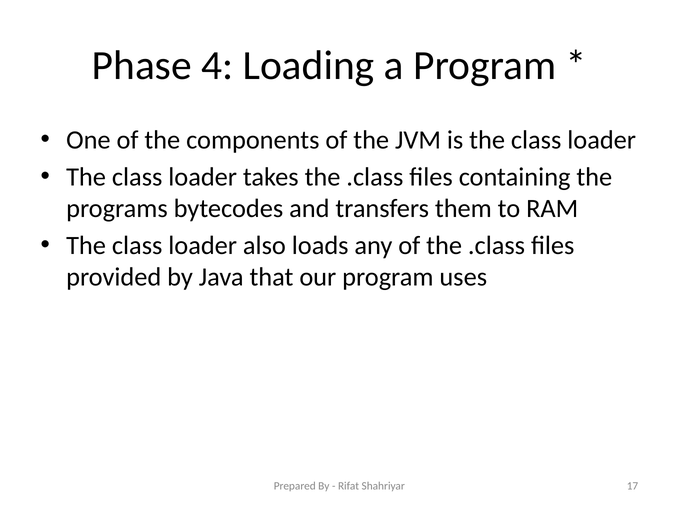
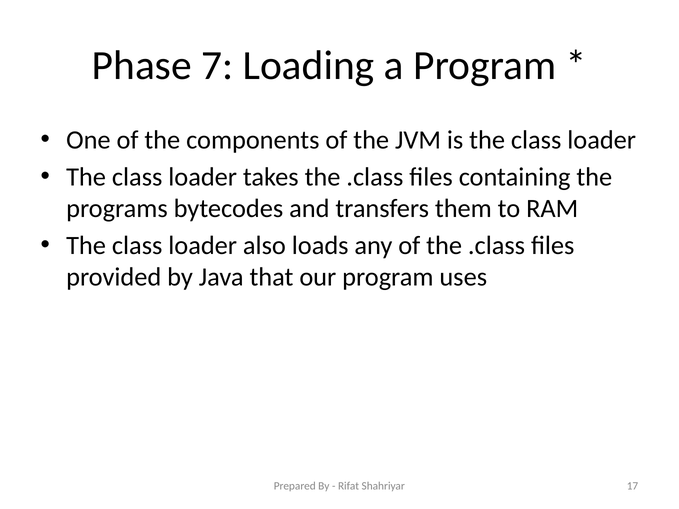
4: 4 -> 7
